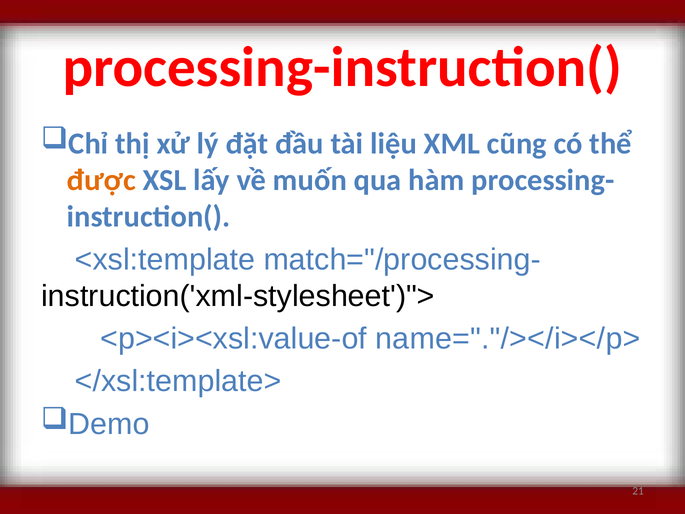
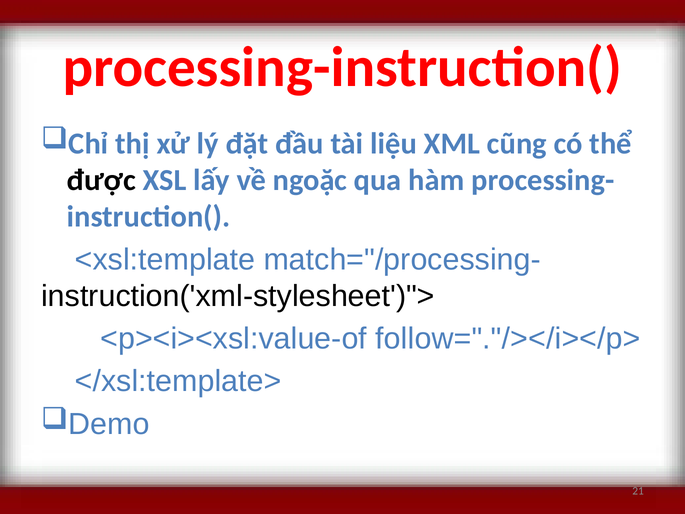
được colour: orange -> black
muốn: muốn -> ngoặc
name="."/></i></p>: name="."/></i></p> -> follow="."/></i></p>
